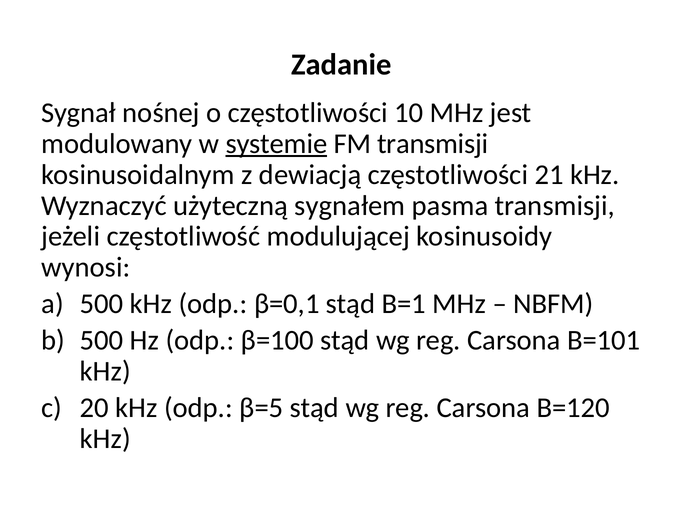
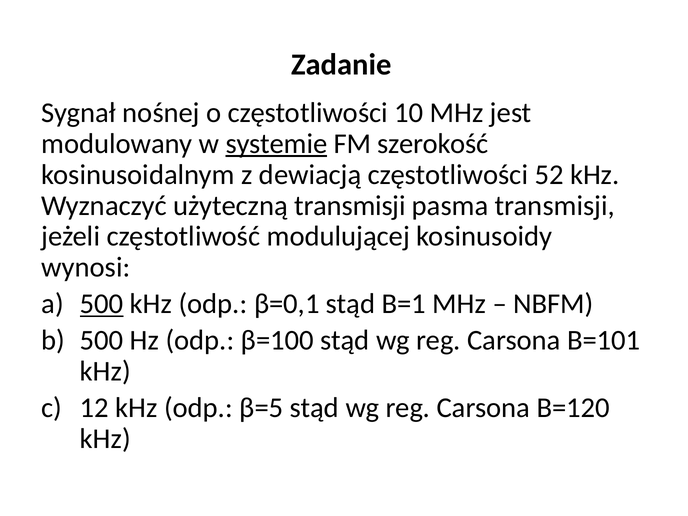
FM transmisji: transmisji -> szerokość
21: 21 -> 52
użyteczną sygnałem: sygnałem -> transmisji
500 at (102, 304) underline: none -> present
20: 20 -> 12
